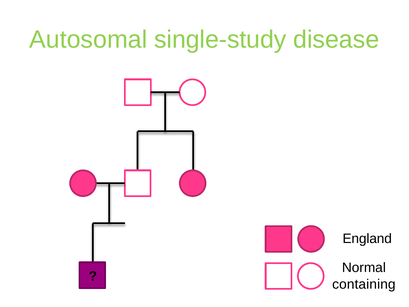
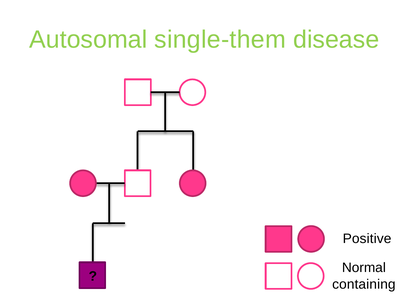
single-study: single-study -> single-them
England: England -> Positive
